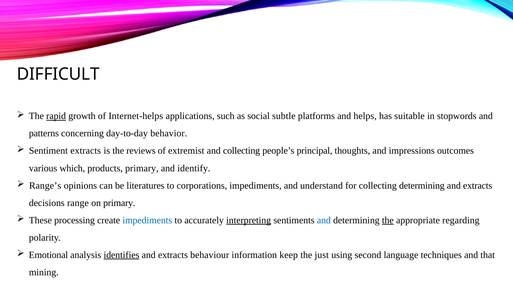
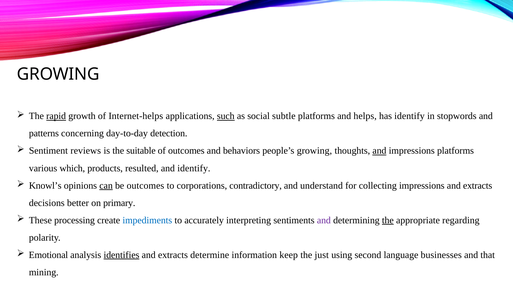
DIFFICULT at (58, 74): DIFFICULT -> GROWING
such underline: none -> present
has suitable: suitable -> identify
behavior: behavior -> detection
Sentiment extracts: extracts -> reviews
reviews: reviews -> suitable
of extremist: extremist -> outcomes
and collecting: collecting -> behaviors
people’s principal: principal -> growing
and at (379, 151) underline: none -> present
impressions outcomes: outcomes -> platforms
products primary: primary -> resulted
Range’s: Range’s -> Knowl’s
can underline: none -> present
be literatures: literatures -> outcomes
corporations impediments: impediments -> contradictory
collecting determining: determining -> impressions
range: range -> better
interpreting underline: present -> none
and at (324, 220) colour: blue -> purple
behaviour: behaviour -> determine
techniques: techniques -> businesses
